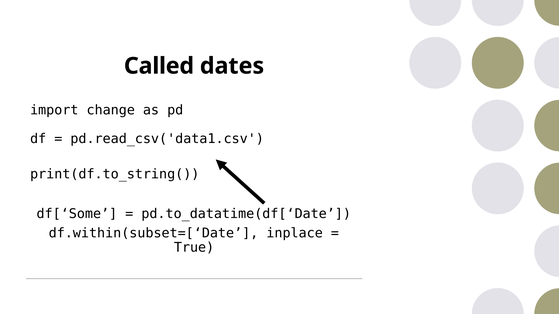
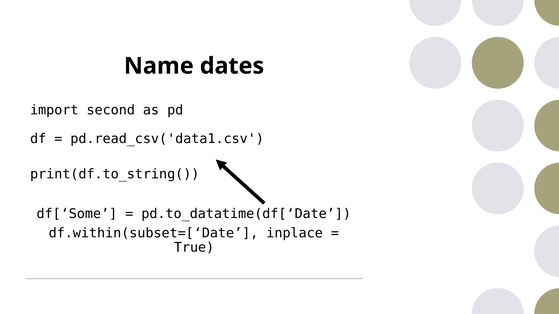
Called: Called -> Name
change: change -> second
